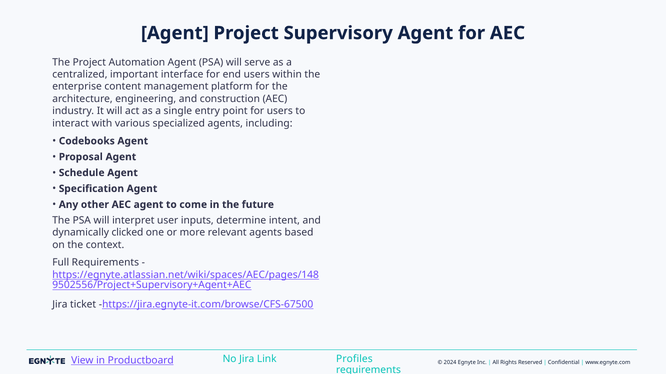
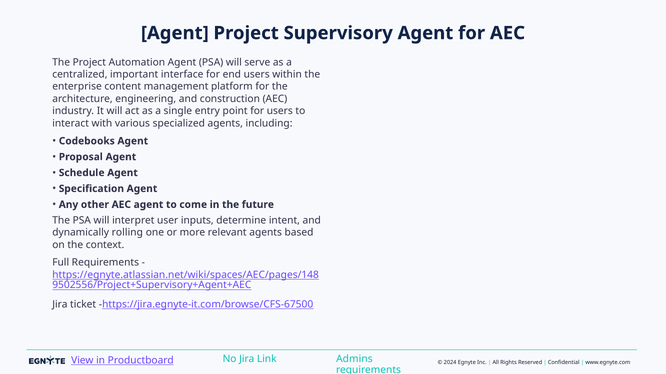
clicked: clicked -> rolling
Profiles: Profiles -> Admins
